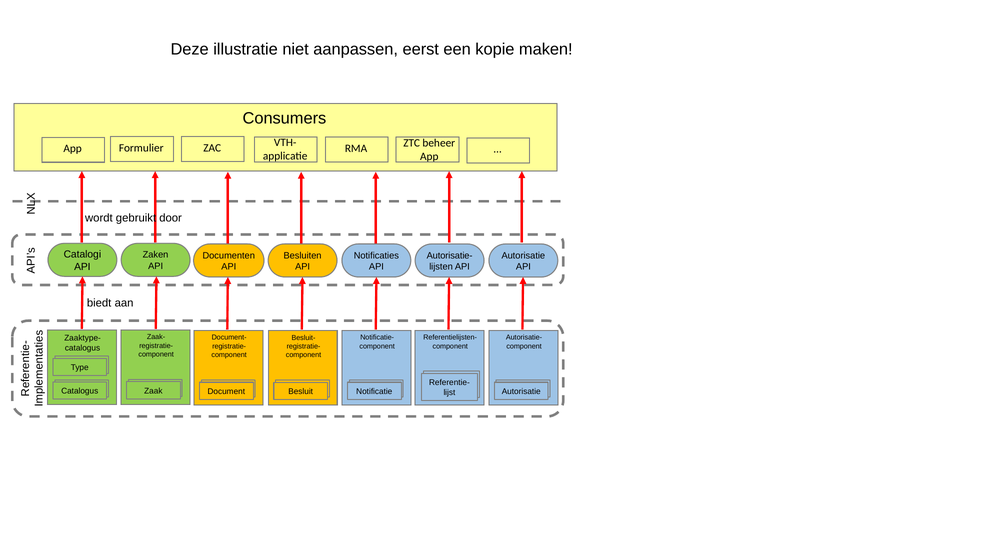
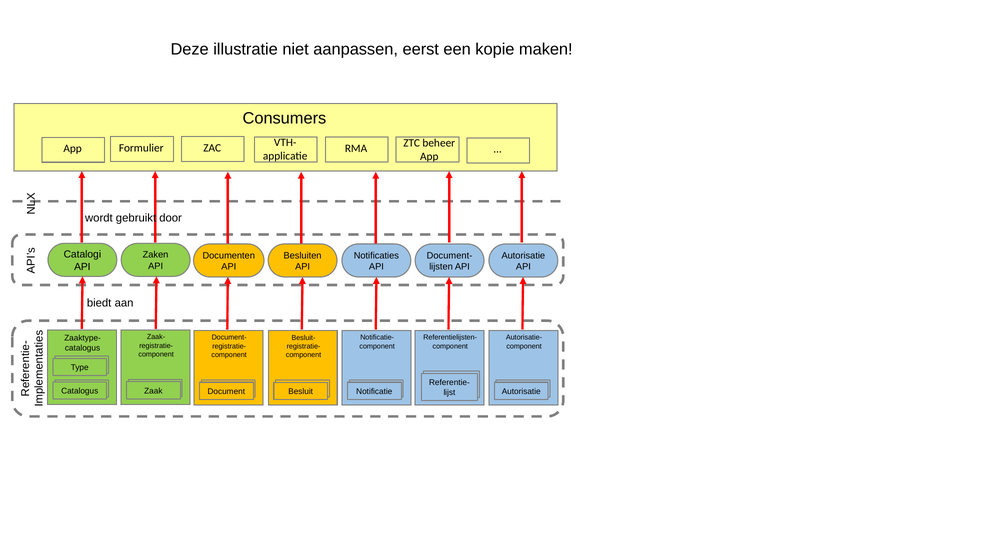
Autorisatie- at (450, 256): Autorisatie- -> Document-
